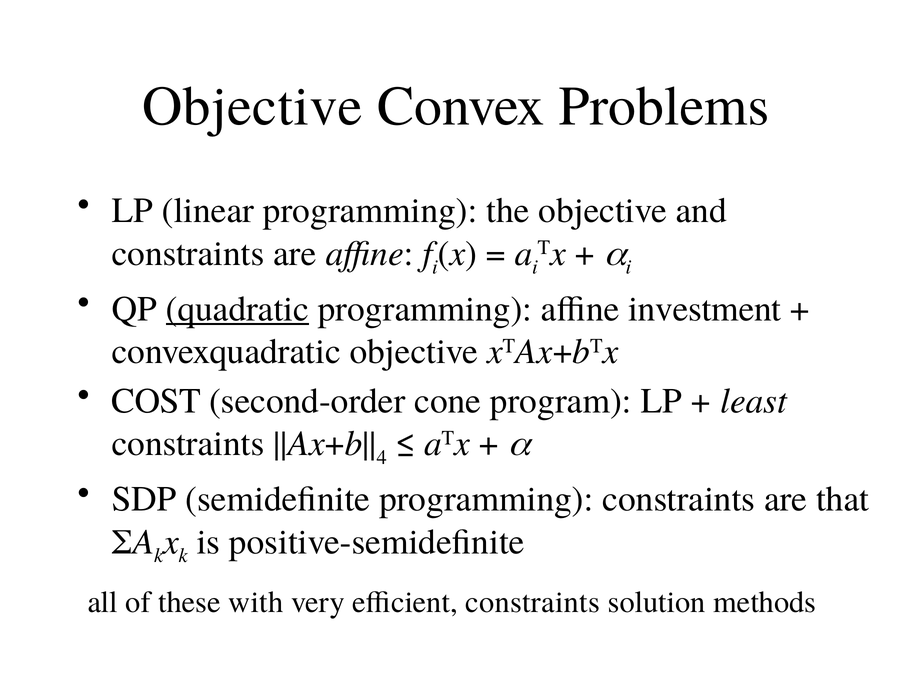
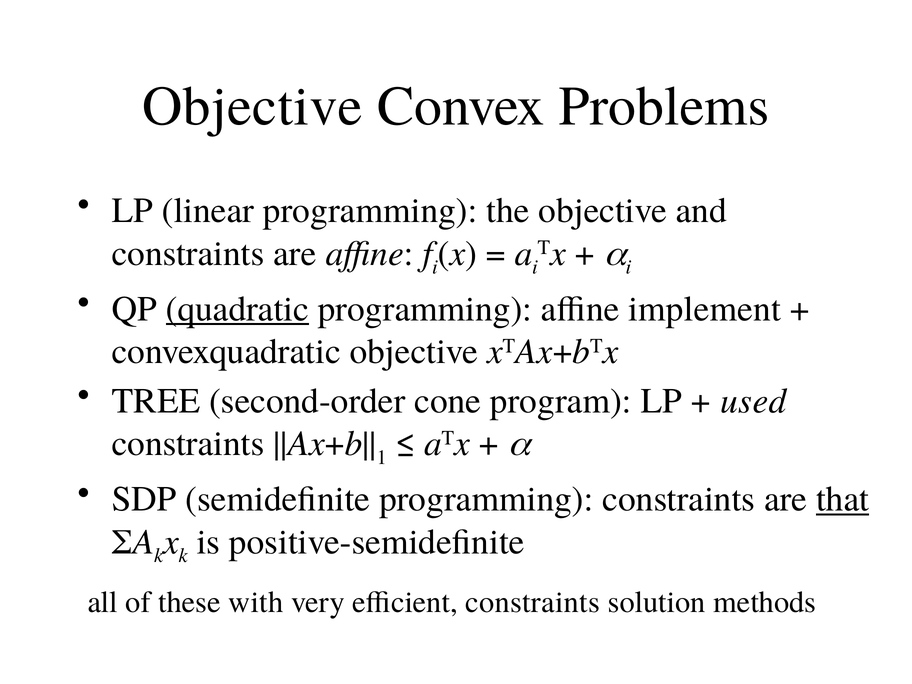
investment: investment -> implement
COST: COST -> TREE
least: least -> used
4: 4 -> 1
that underline: none -> present
